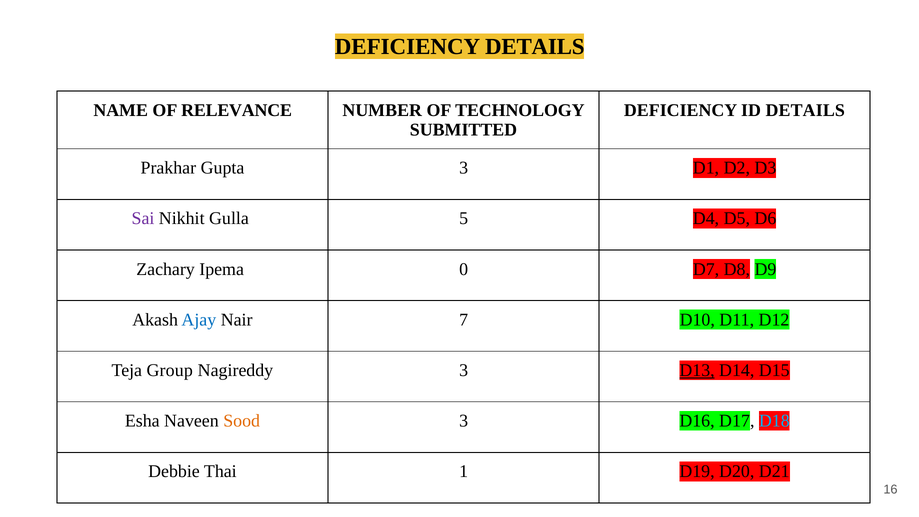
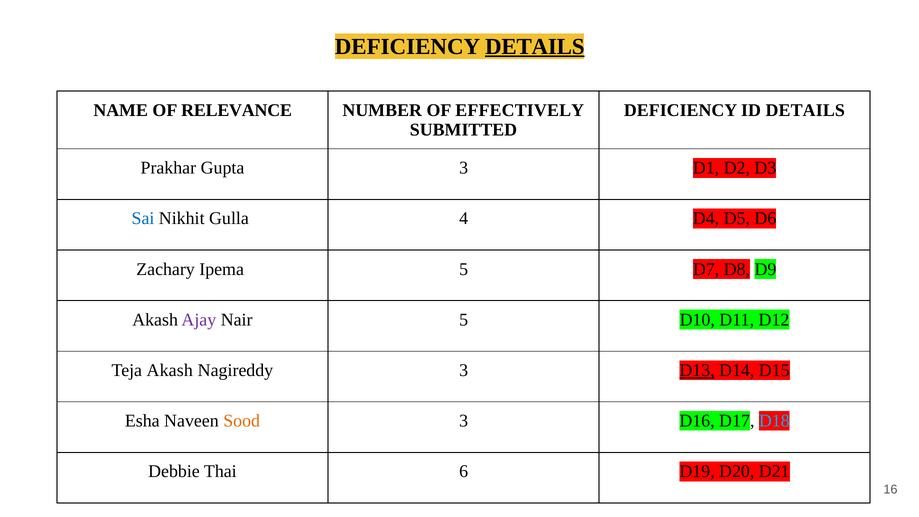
DETAILS at (535, 47) underline: none -> present
TECHNOLOGY: TECHNOLOGY -> EFFECTIVELY
Sai colour: purple -> blue
5: 5 -> 4
Ipema 0: 0 -> 5
Ajay colour: blue -> purple
Nair 7: 7 -> 5
Teja Group: Group -> Akash
1: 1 -> 6
